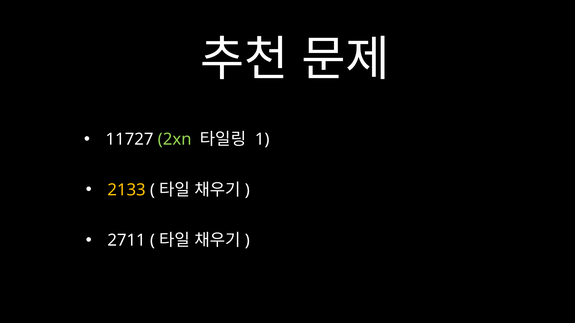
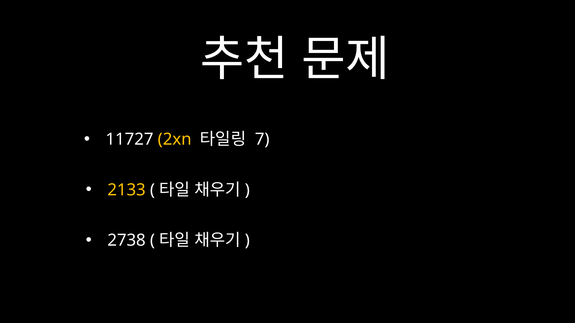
2xn colour: light green -> yellow
1: 1 -> 7
2711: 2711 -> 2738
